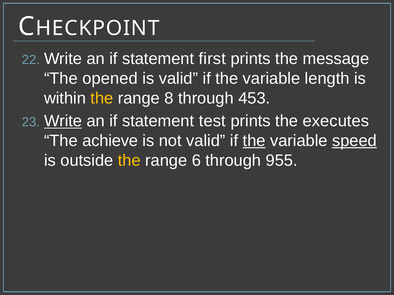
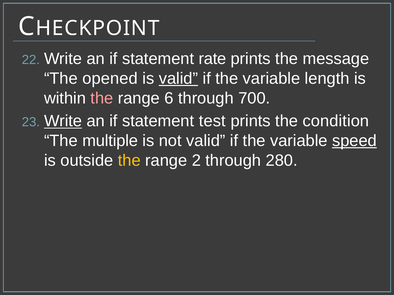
first: first -> rate
valid at (178, 79) underline: none -> present
the at (102, 98) colour: yellow -> pink
8: 8 -> 6
453: 453 -> 700
executes: executes -> condition
achieve: achieve -> multiple
the at (254, 141) underline: present -> none
6: 6 -> 2
955: 955 -> 280
